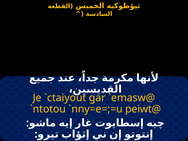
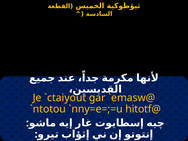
peiwt@: peiwt@ -> hitotf@
